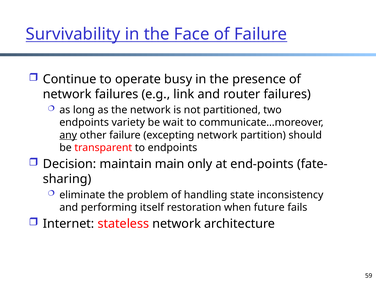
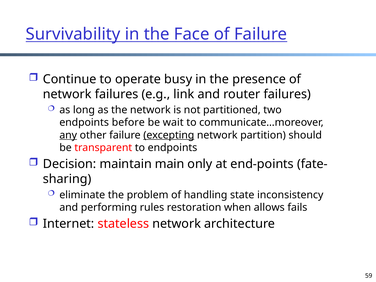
variety: variety -> before
excepting underline: none -> present
itself: itself -> rules
future: future -> allows
